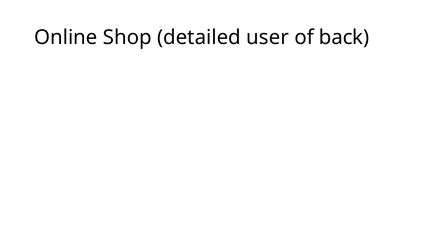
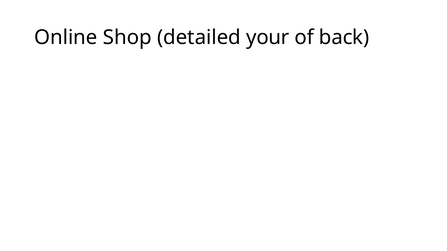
user: user -> your
